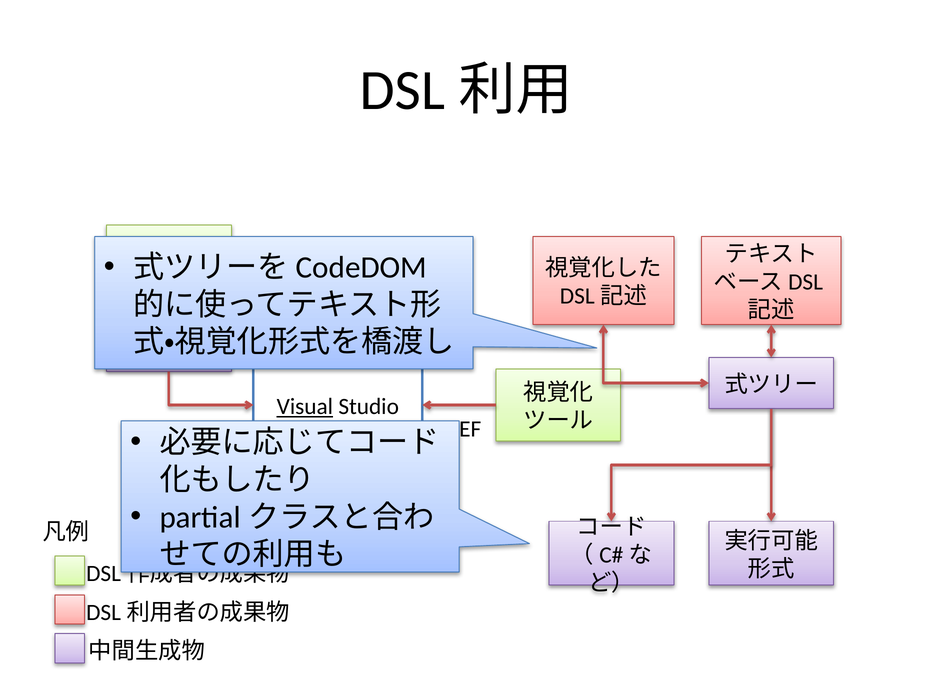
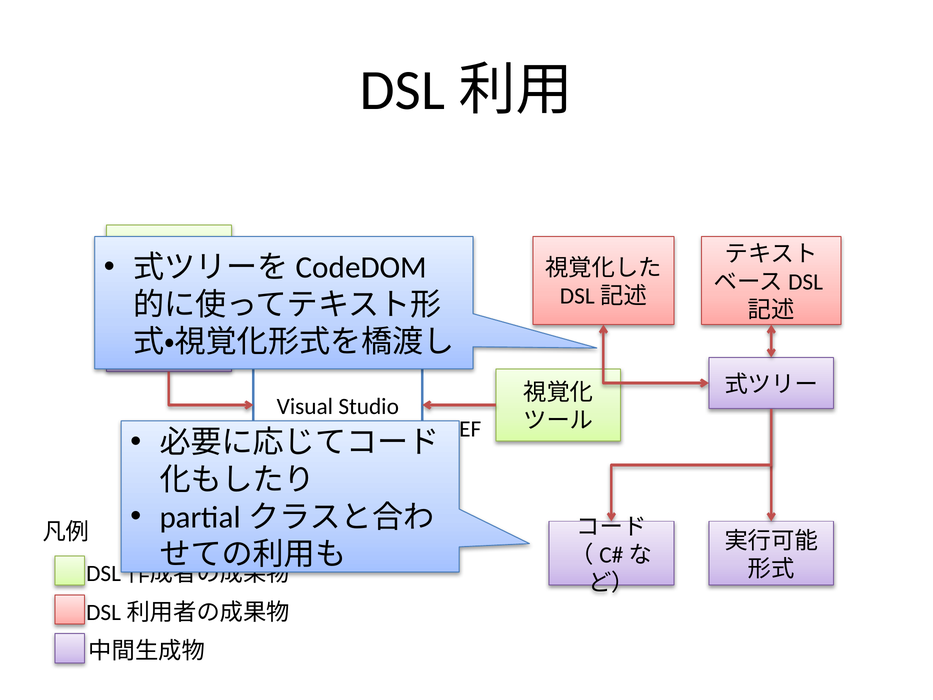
Visual underline: present -> none
